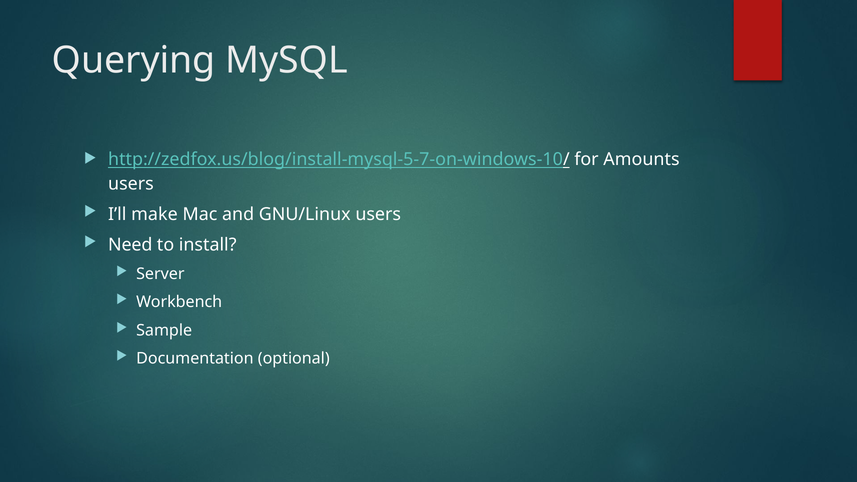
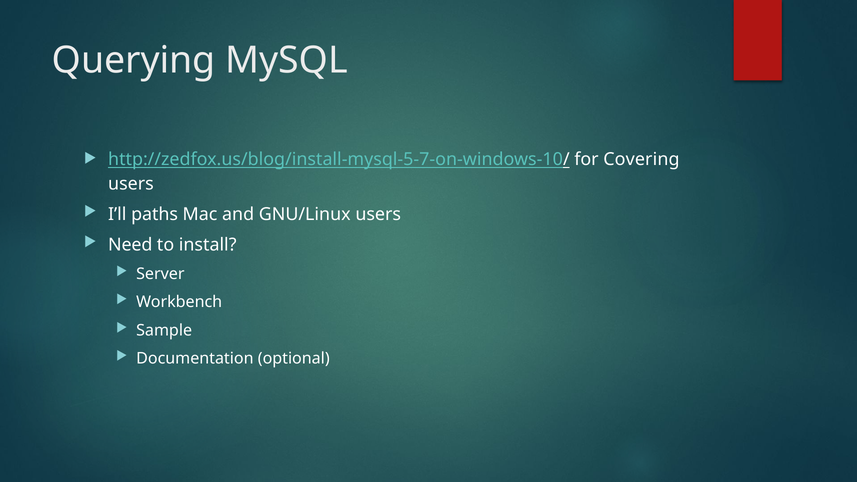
Amounts: Amounts -> Covering
make: make -> paths
